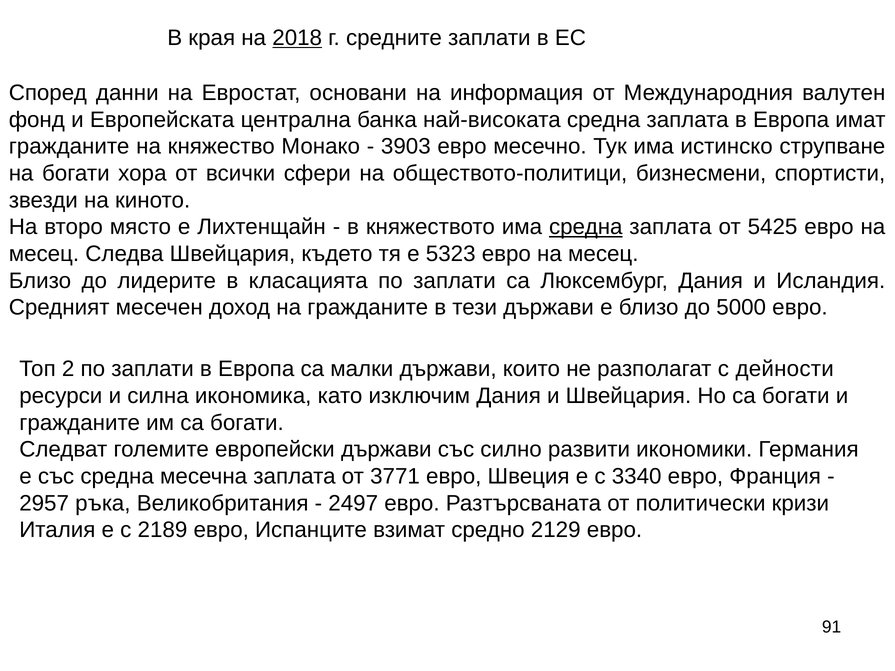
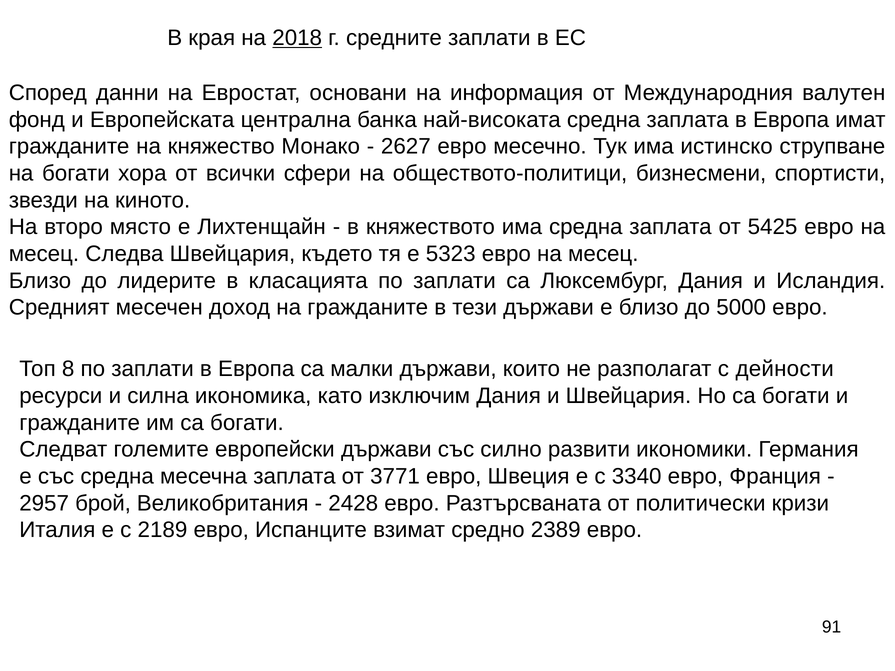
3903: 3903 -> 2627
средна at (586, 227) underline: present -> none
2: 2 -> 8
ръка: ръка -> брой
2497: 2497 -> 2428
2129: 2129 -> 2389
